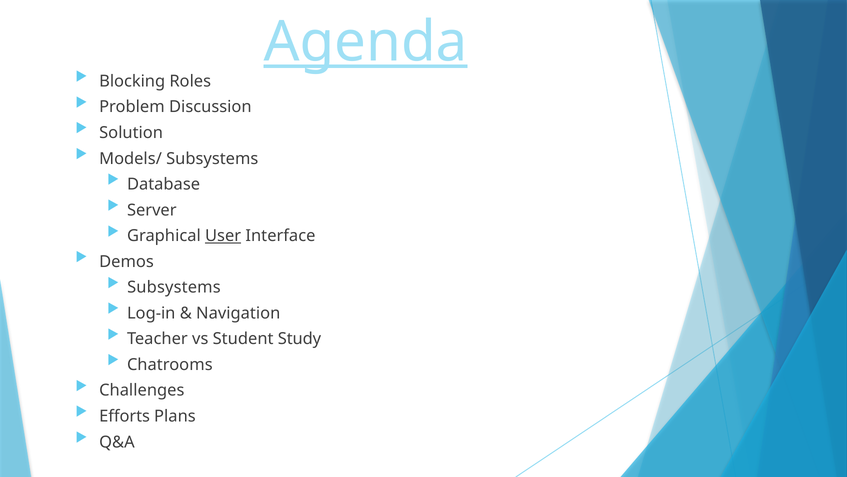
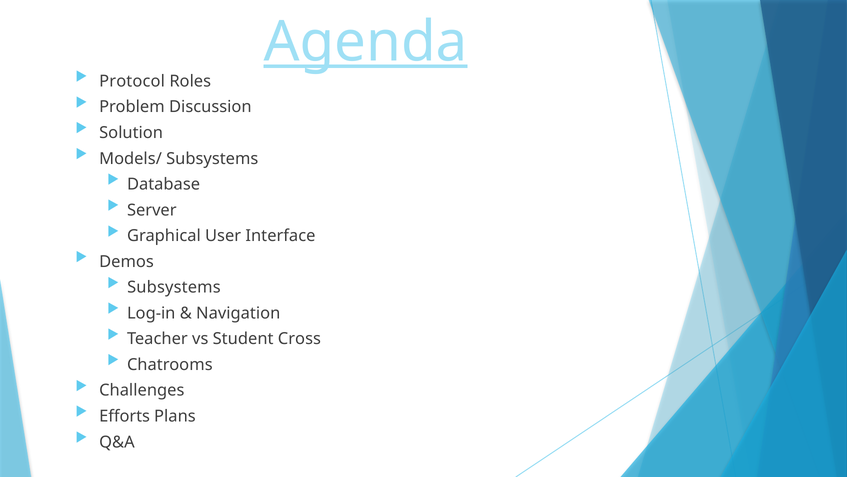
Blocking: Blocking -> Protocol
User underline: present -> none
Study: Study -> Cross
